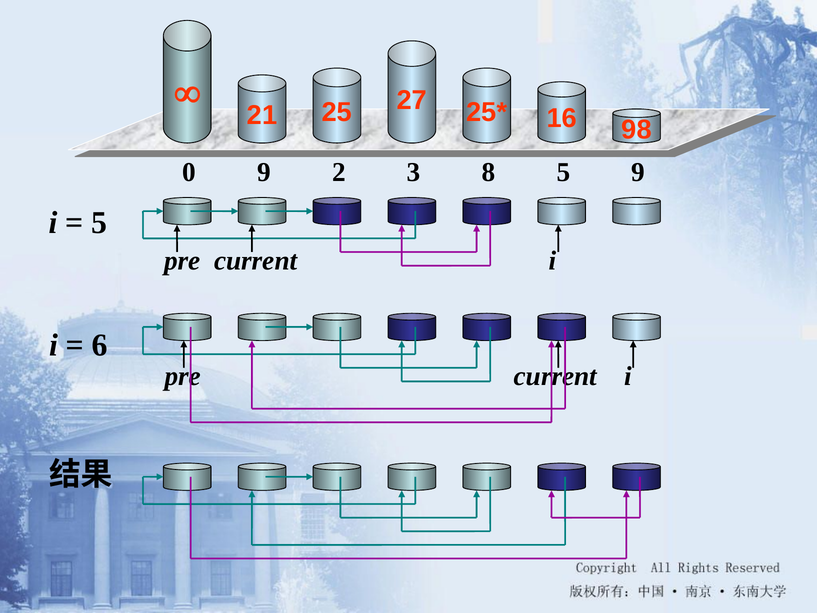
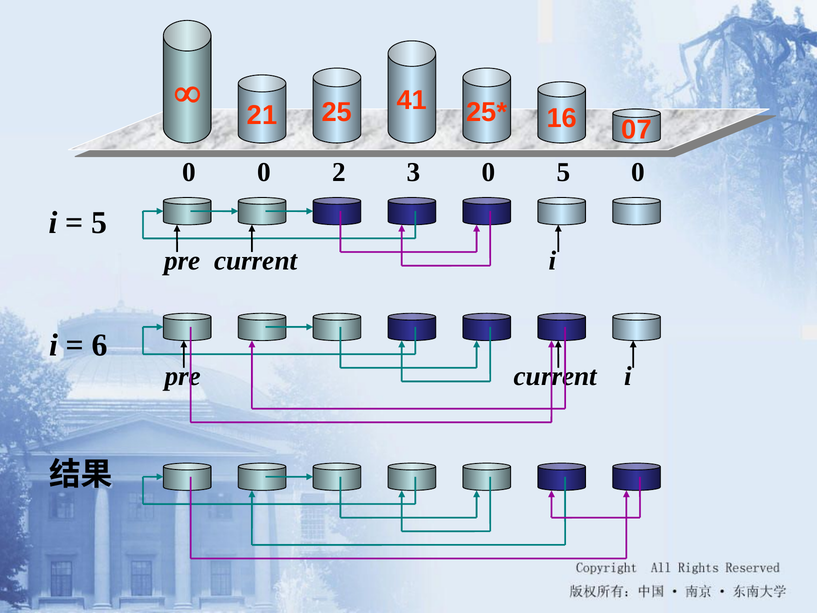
27: 27 -> 41
98: 98 -> 07
0 9: 9 -> 0
3 8: 8 -> 0
5 9: 9 -> 0
